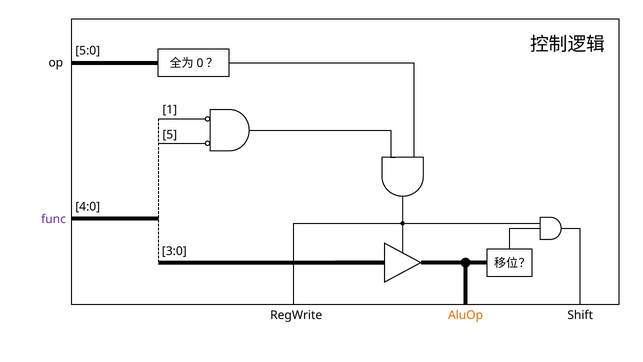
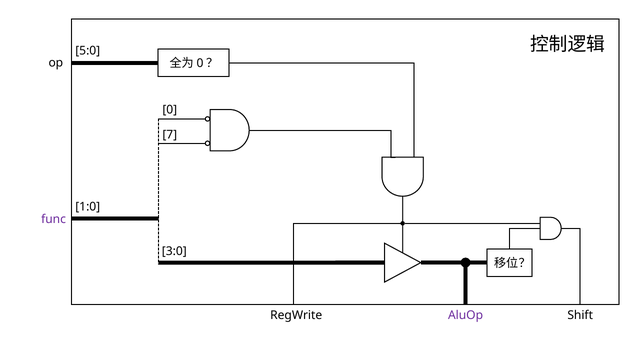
1: 1 -> 0
5: 5 -> 7
4:0: 4:0 -> 1:0
AluOp colour: orange -> purple
